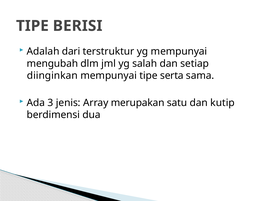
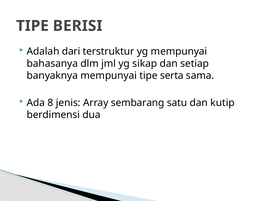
mengubah: mengubah -> bahasanya
salah: salah -> sikap
diinginkan: diinginkan -> banyaknya
3: 3 -> 8
merupakan: merupakan -> sembarang
